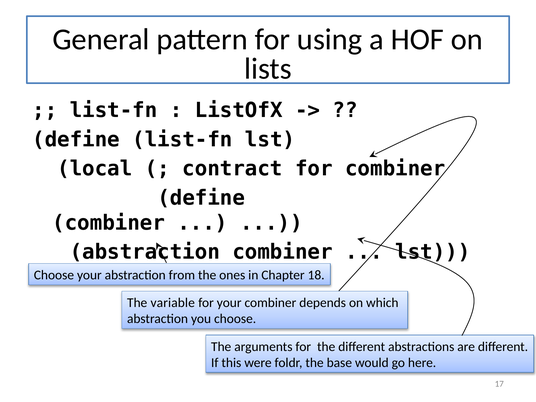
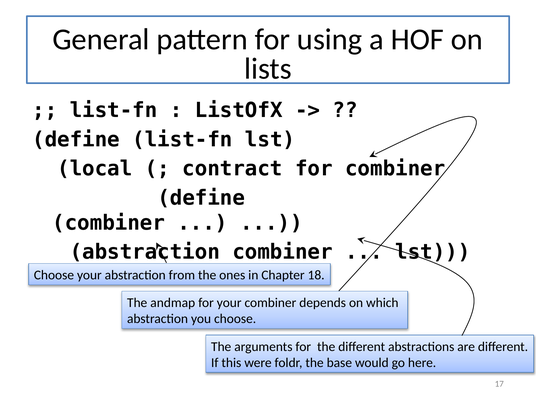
variable: variable -> andmap
